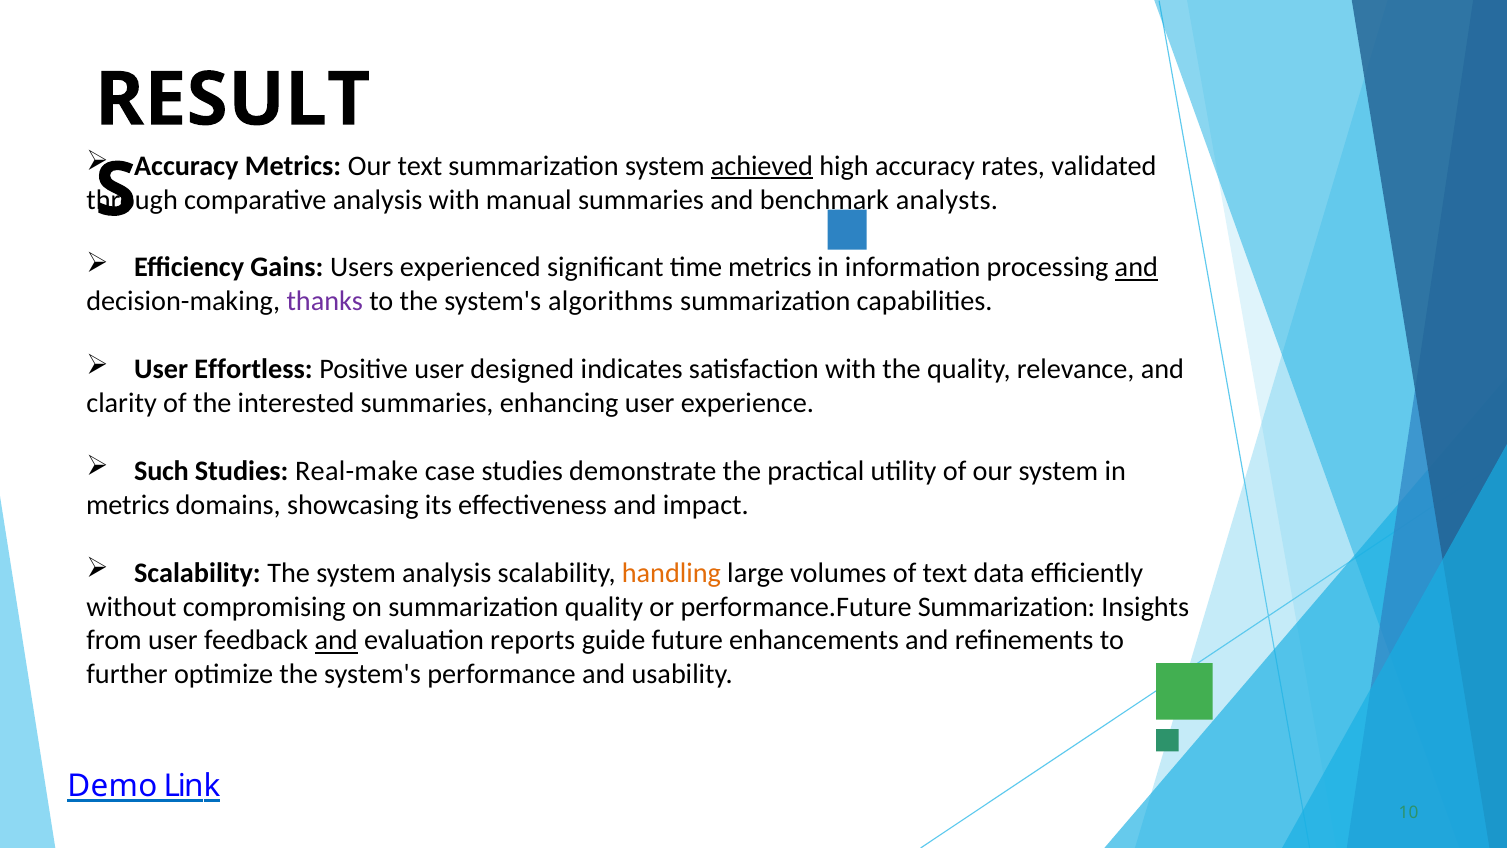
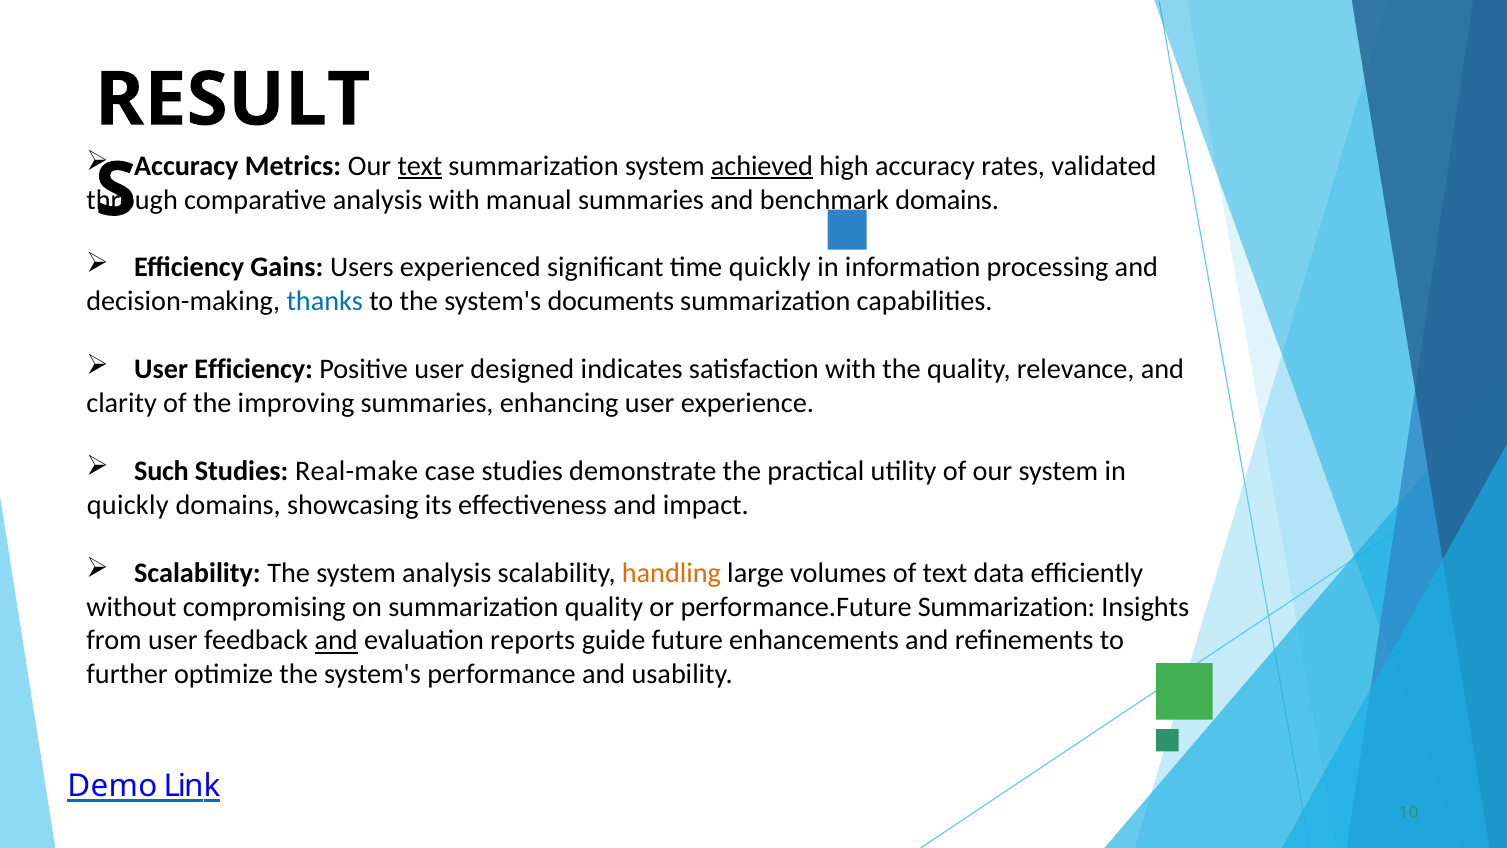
text at (420, 166) underline: none -> present
benchmark analysts: analysts -> domains
time metrics: metrics -> quickly
and at (1136, 267) underline: present -> none
thanks colour: purple -> blue
algorithms: algorithms -> documents
User Effortless: Effortless -> Efficiency
interested: interested -> improving
metrics at (128, 505): metrics -> quickly
